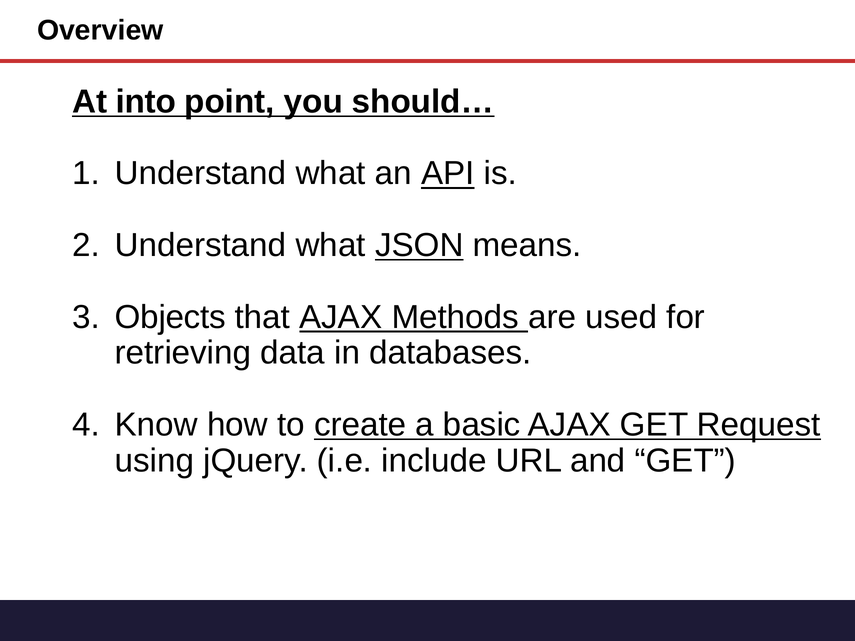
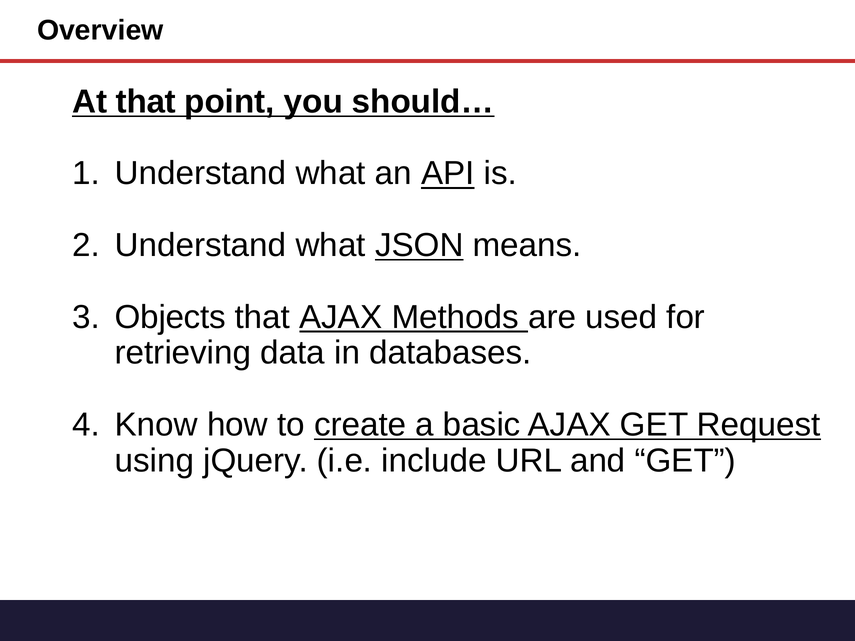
At into: into -> that
